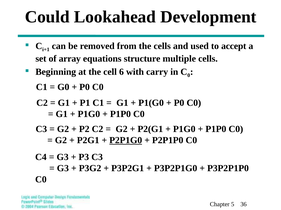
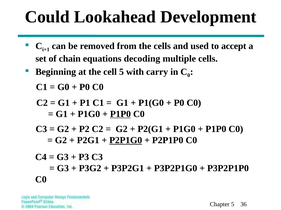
array: array -> chain
structure: structure -> decoding
cell 6: 6 -> 5
P1P0 at (120, 114) underline: none -> present
